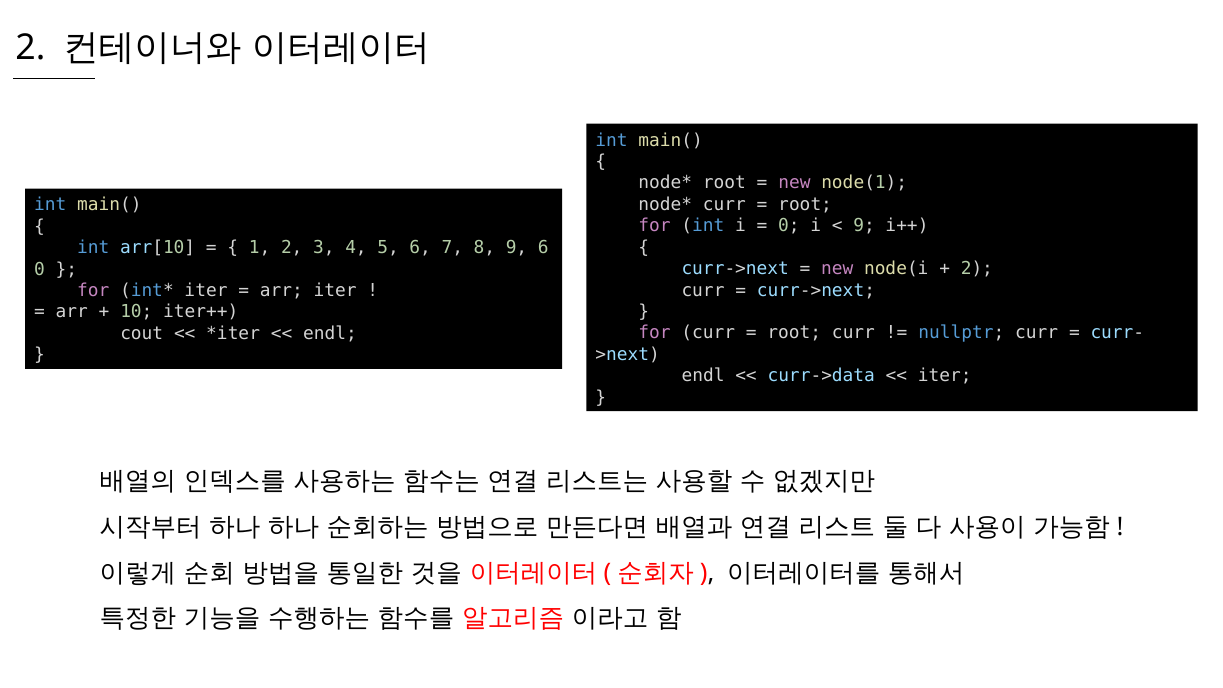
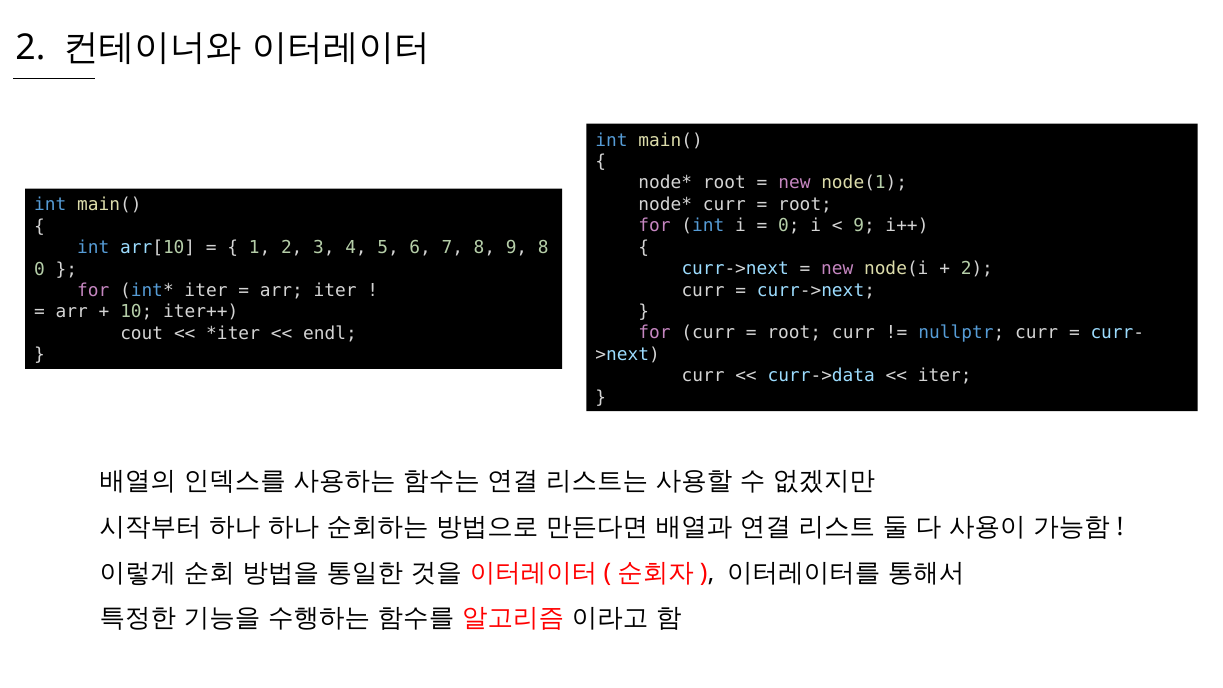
9 6: 6 -> 8
endl at (703, 376): endl -> curr
